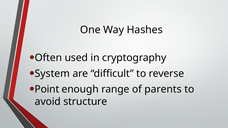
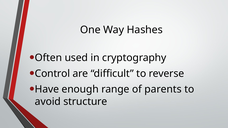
System: System -> Control
Point: Point -> Have
